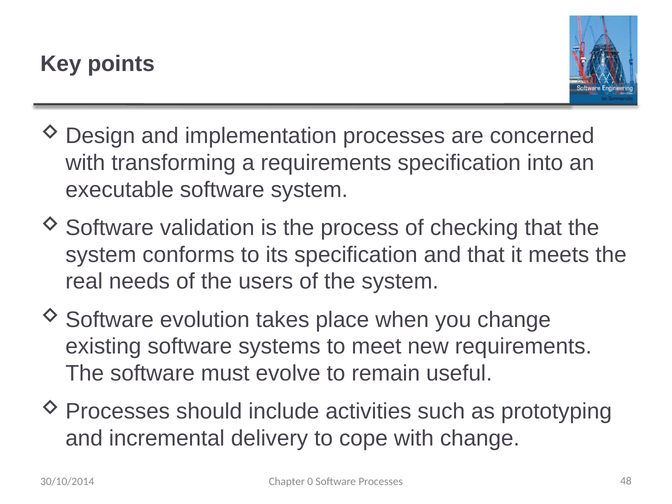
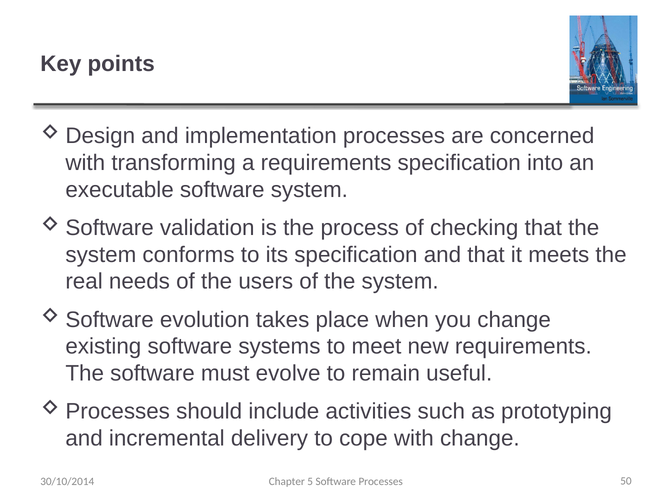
0: 0 -> 5
48: 48 -> 50
